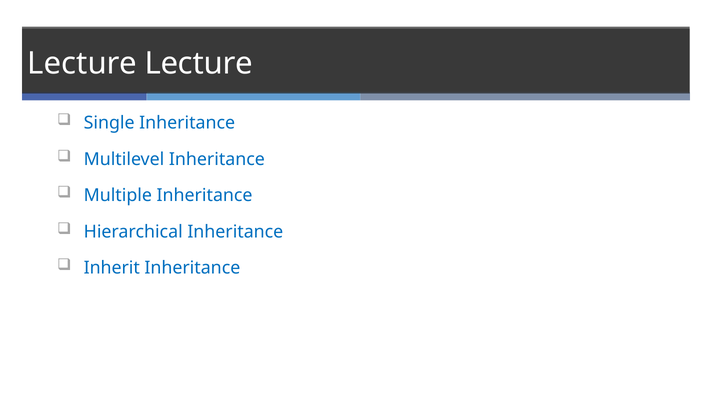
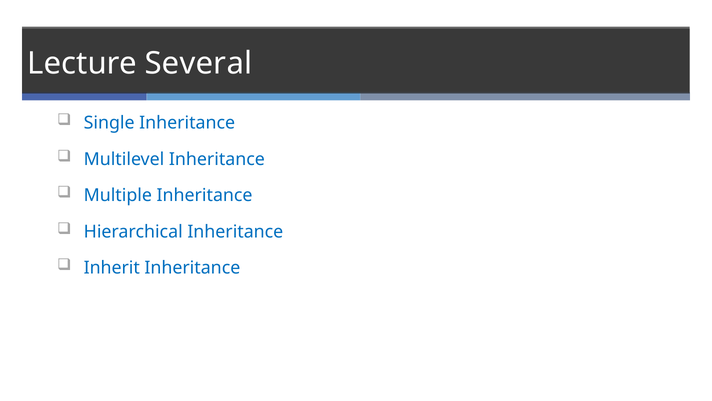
Lecture Lecture: Lecture -> Several
